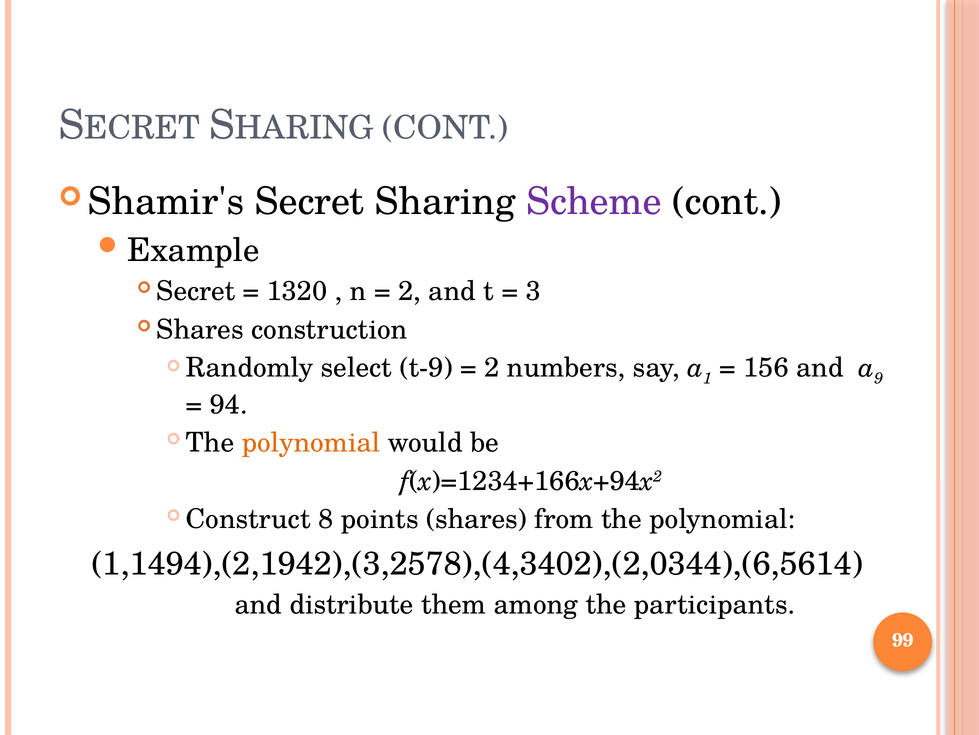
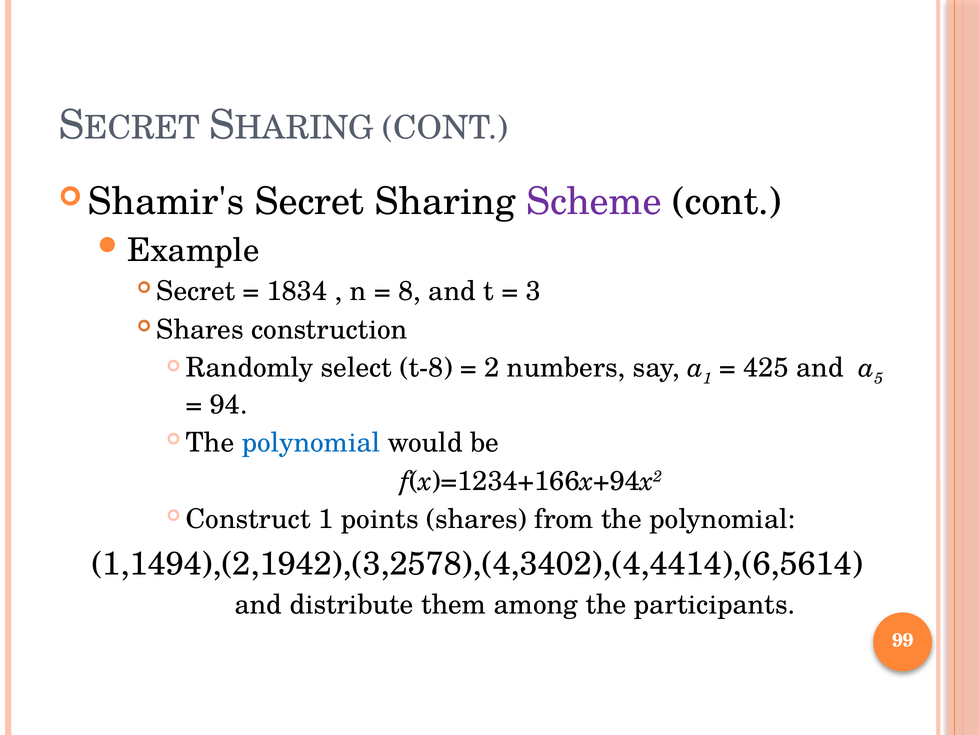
1320: 1320 -> 1834
2 at (409, 291): 2 -> 8
t-9: t-9 -> t-8
156: 156 -> 425
9: 9 -> 5
polynomial at (311, 443) colour: orange -> blue
Construct 8: 8 -> 1
1,1494),(2,1942),(3,2578),(4,3402),(2,0344),(6,5614: 1,1494),(2,1942),(3,2578),(4,3402),(2,0344),(6,5614 -> 1,1494),(2,1942),(3,2578),(4,3402),(4,4414),(6,5614
